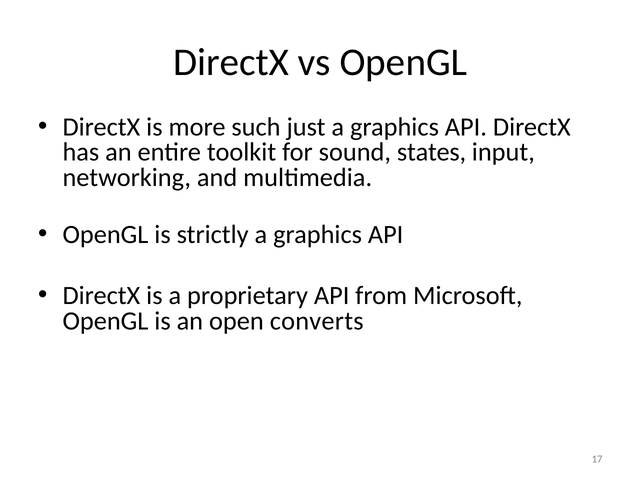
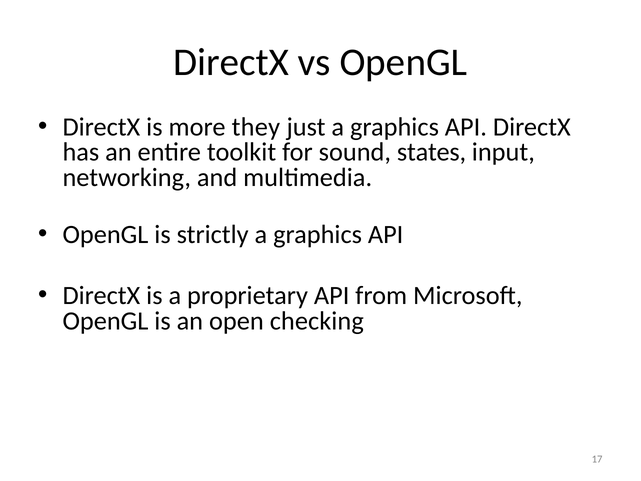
such: such -> they
converts: converts -> checking
